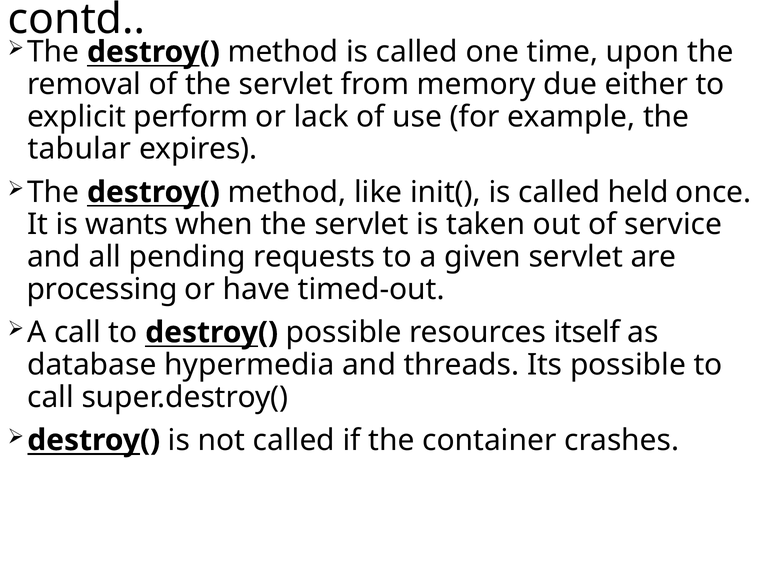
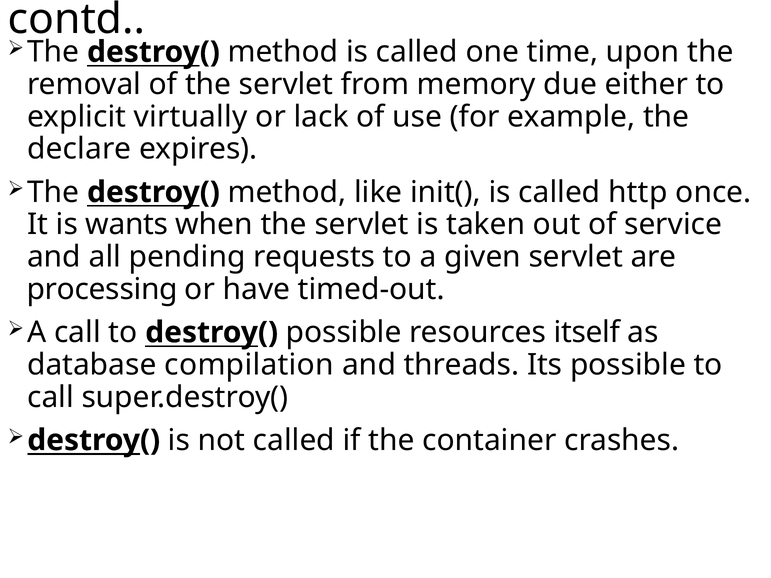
perform: perform -> virtually
tabular: tabular -> declare
held: held -> http
hypermedia: hypermedia -> compilation
